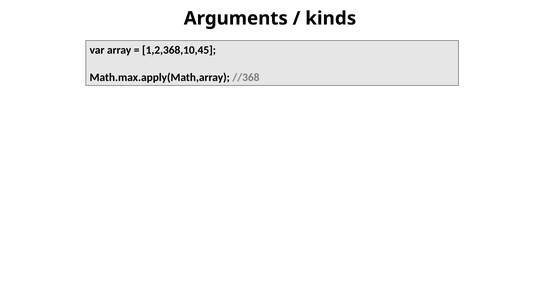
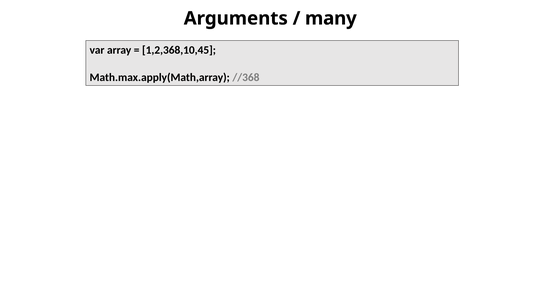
kinds: kinds -> many
